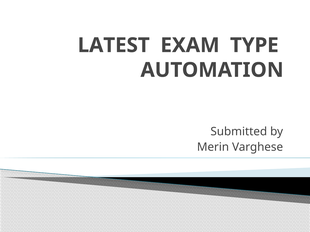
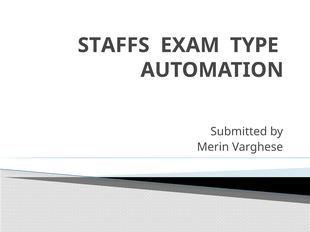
LATEST: LATEST -> STAFFS
